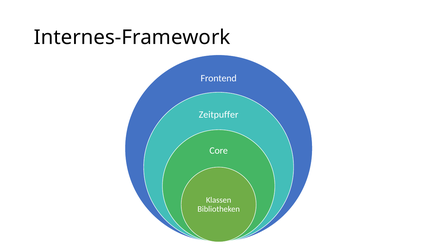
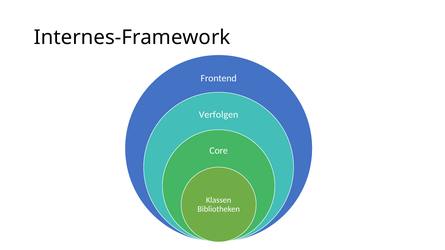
Zeitpuffer: Zeitpuffer -> Verfolgen
